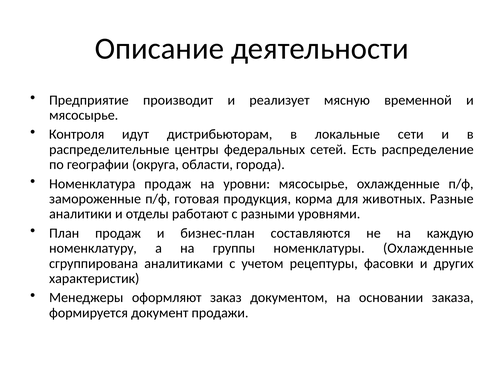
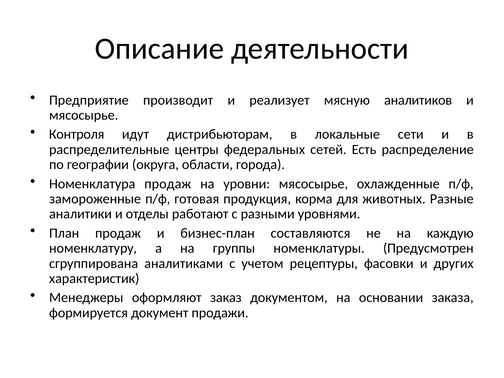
временной: временной -> аналитиков
номенклатуры Охлажденные: Охлажденные -> Предусмотрен
